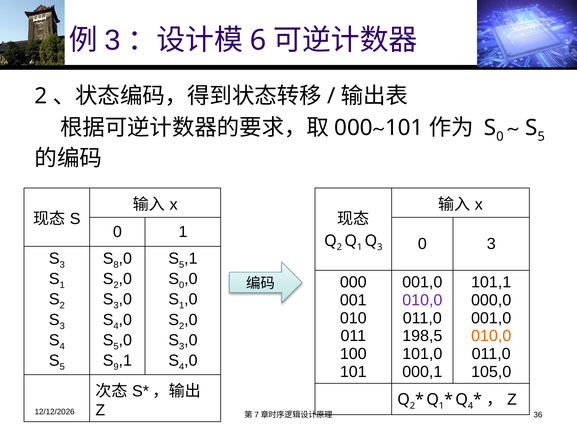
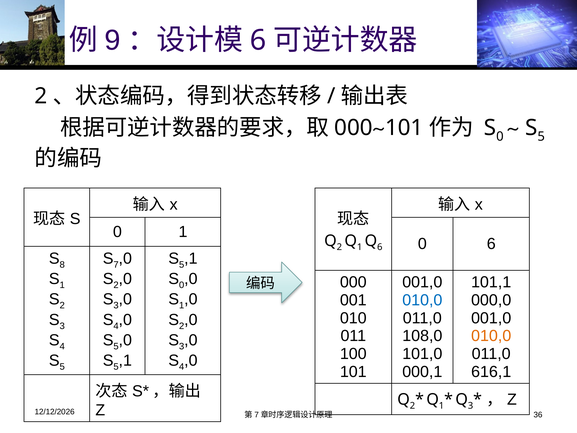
3 at (113, 40): 3 -> 9
3 at (380, 247): 3 -> 6
0 3: 3 -> 6
3 at (62, 264): 3 -> 8
8: 8 -> 7
010,0 at (422, 300) colour: purple -> blue
198,5: 198,5 -> 108,0
9 at (116, 367): 9 -> 5
105,0: 105,0 -> 616,1
4 at (471, 406): 4 -> 3
